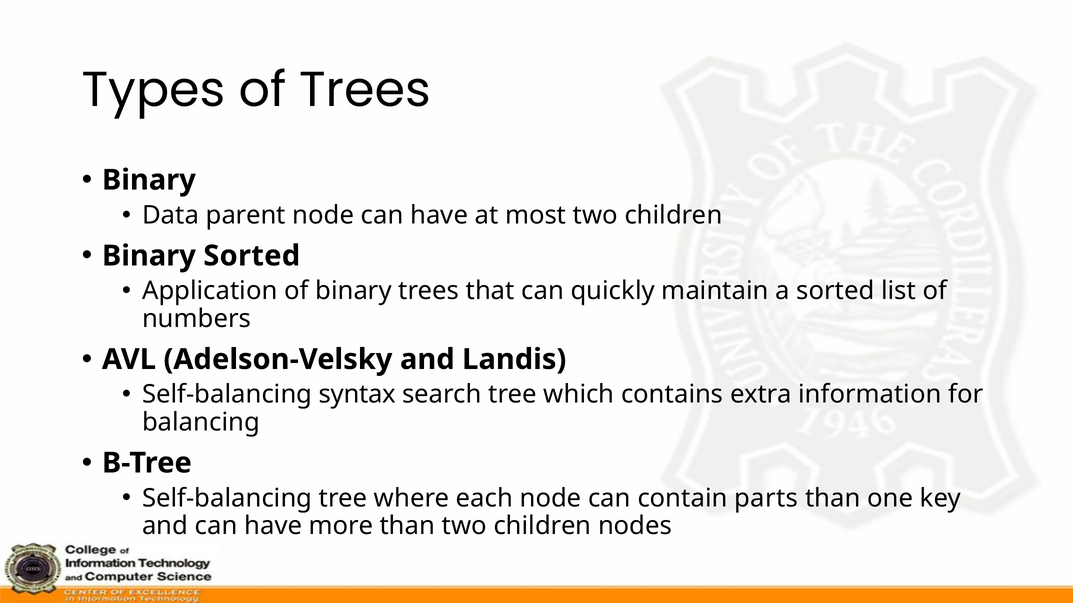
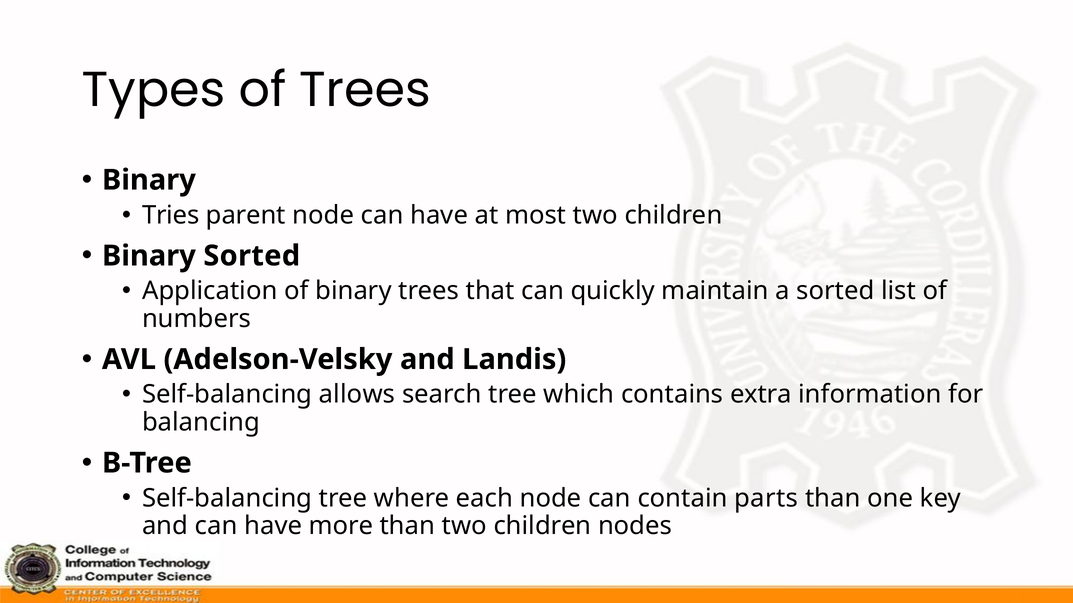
Data: Data -> Tries
syntax: syntax -> allows
